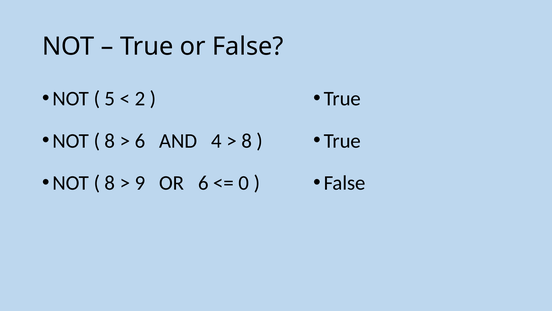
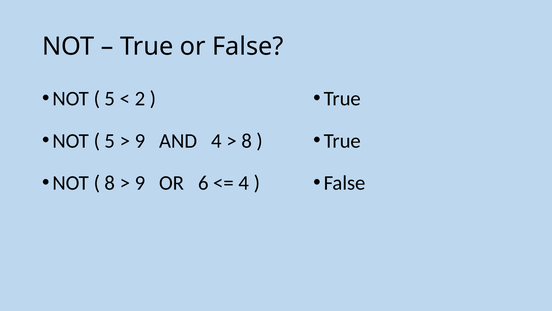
8 at (110, 141): 8 -> 5
6 at (140, 141): 6 -> 9
0 at (244, 183): 0 -> 4
